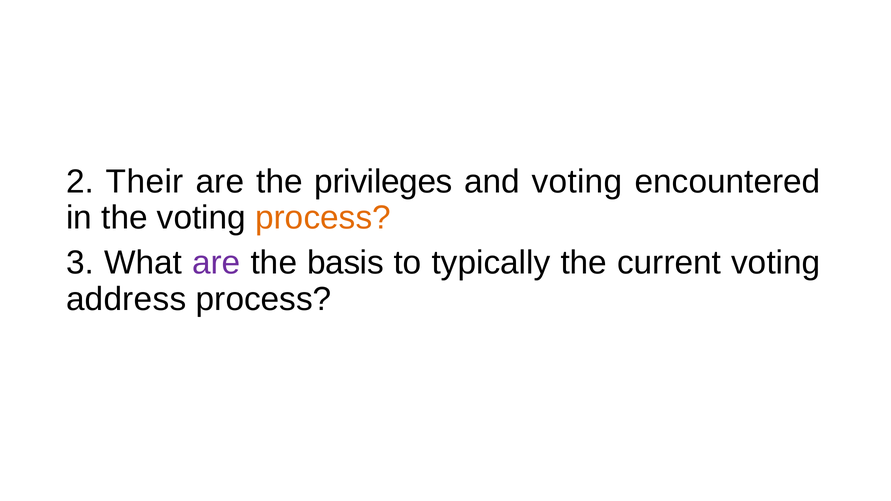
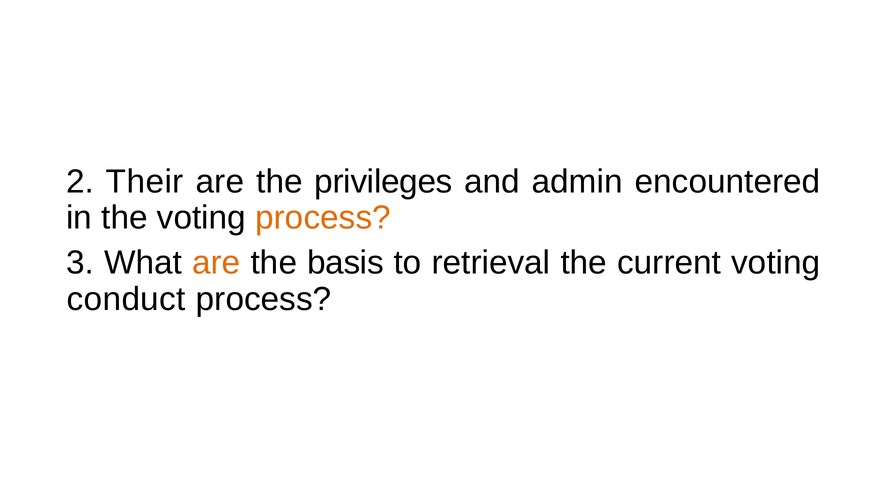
and voting: voting -> admin
are at (216, 263) colour: purple -> orange
typically: typically -> retrieval
address: address -> conduct
